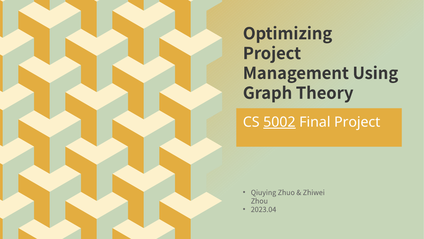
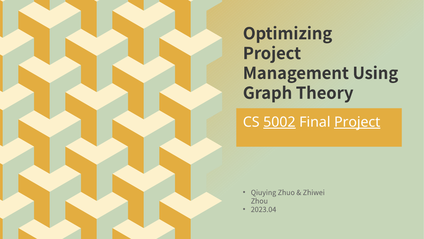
Project at (357, 122) underline: none -> present
